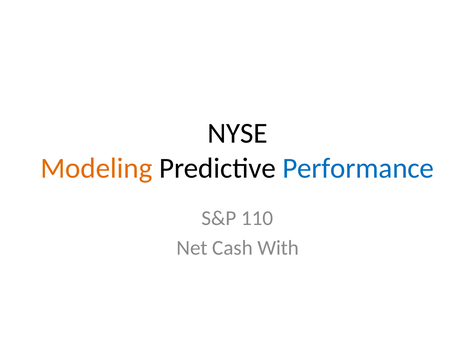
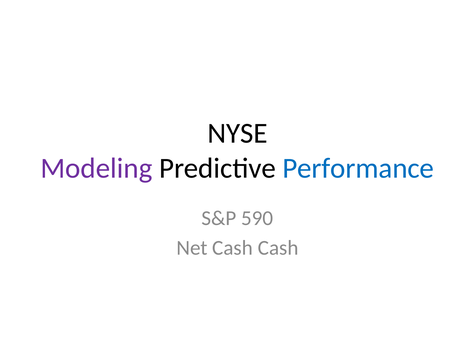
Modeling colour: orange -> purple
110: 110 -> 590
Cash With: With -> Cash
